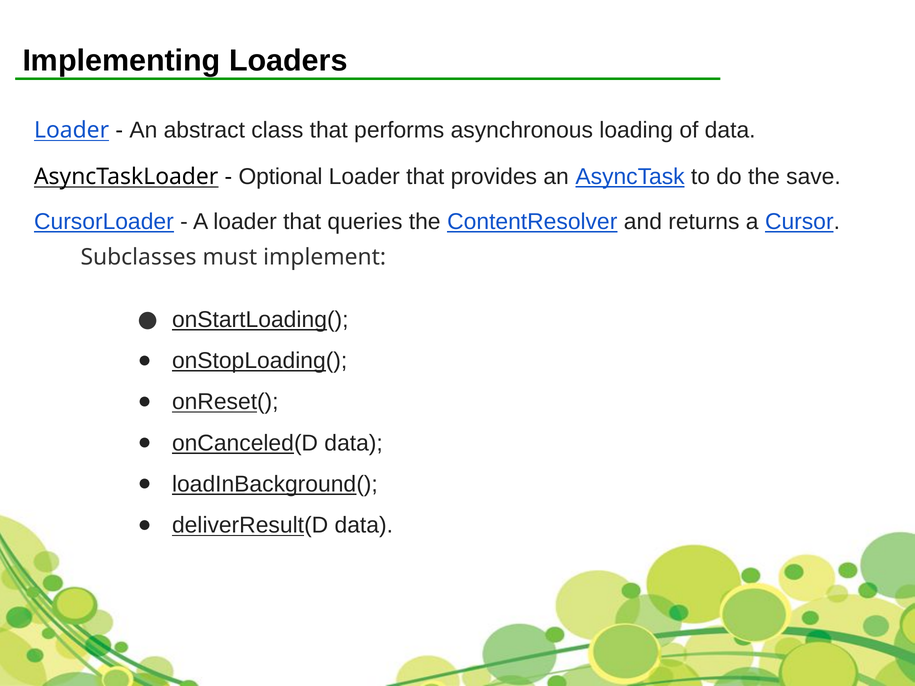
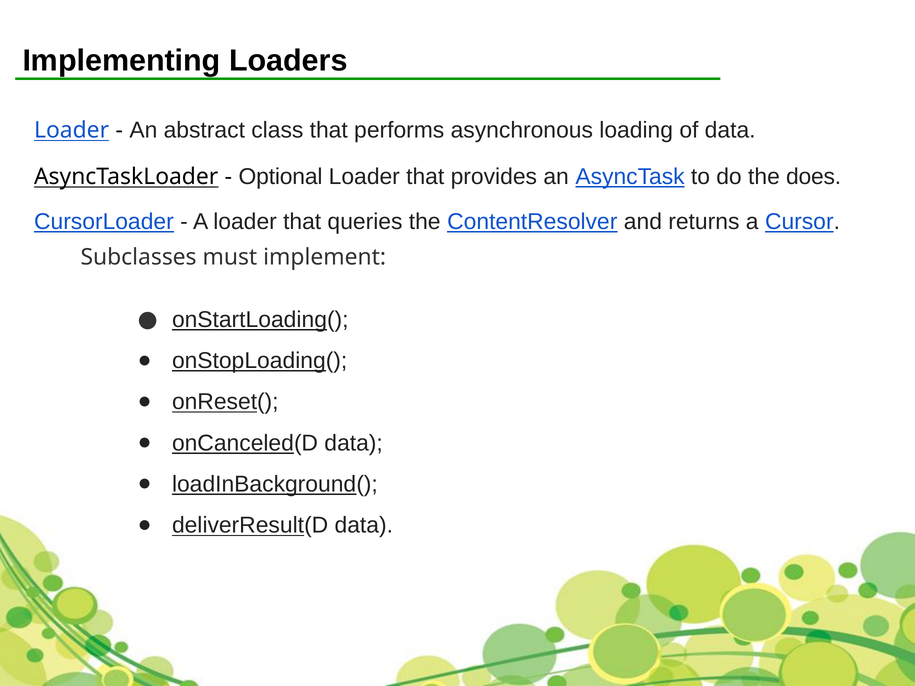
save: save -> does
